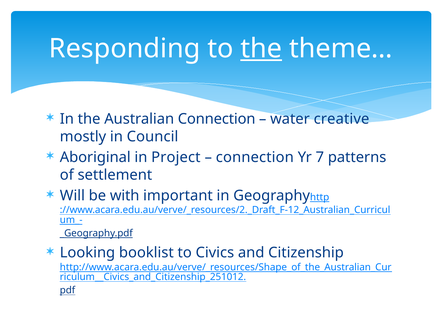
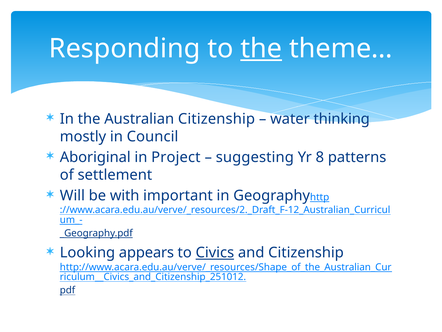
Australian Connection: Connection -> Citizenship
creative: creative -> thinking
connection at (255, 157): connection -> suggesting
7: 7 -> 8
booklist: booklist -> appears
Civics underline: none -> present
